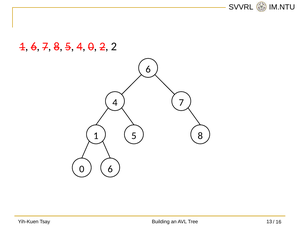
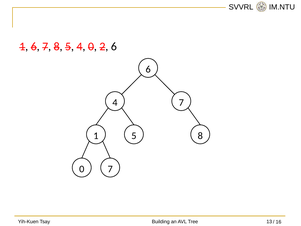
2 2: 2 -> 6
0 6: 6 -> 7
